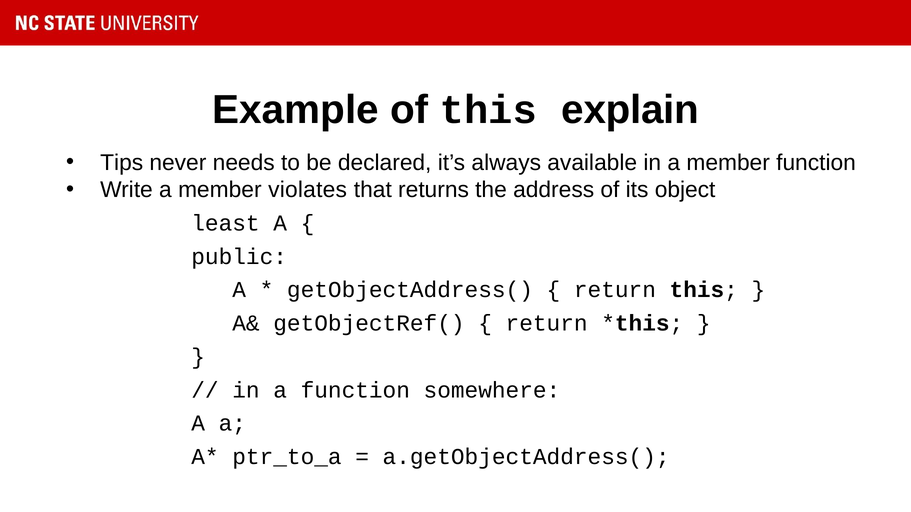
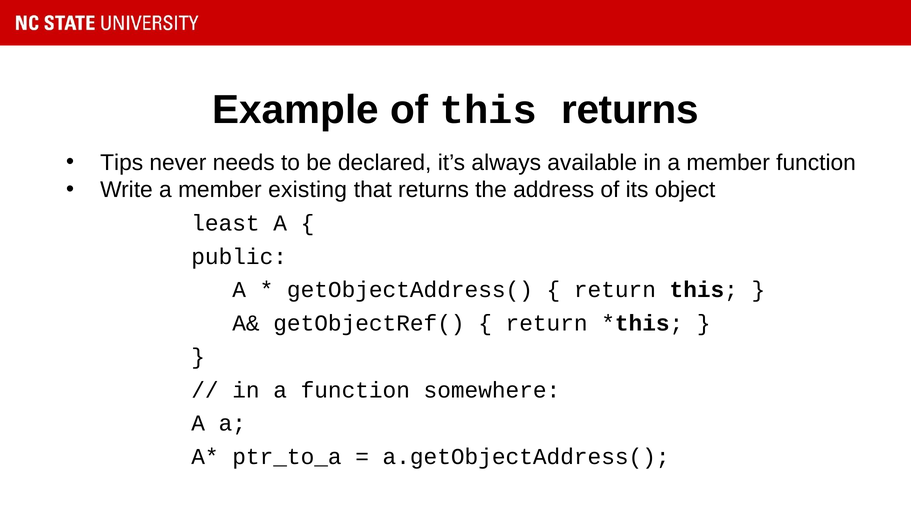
this explain: explain -> returns
violates: violates -> existing
